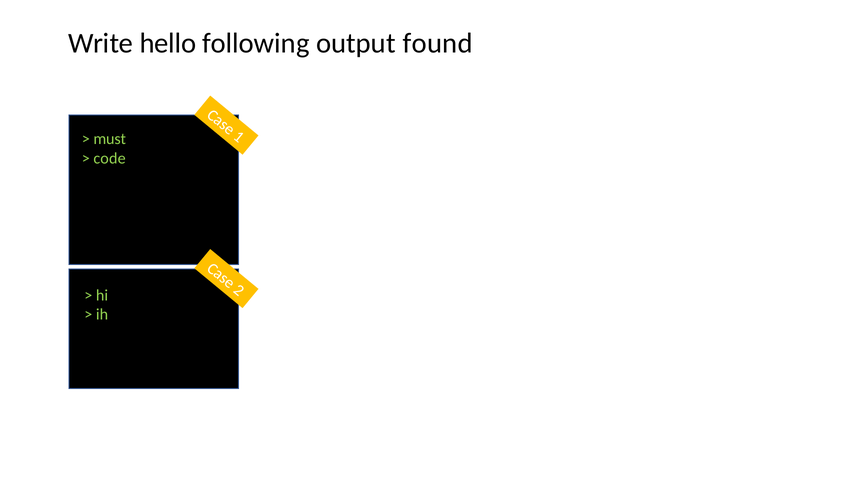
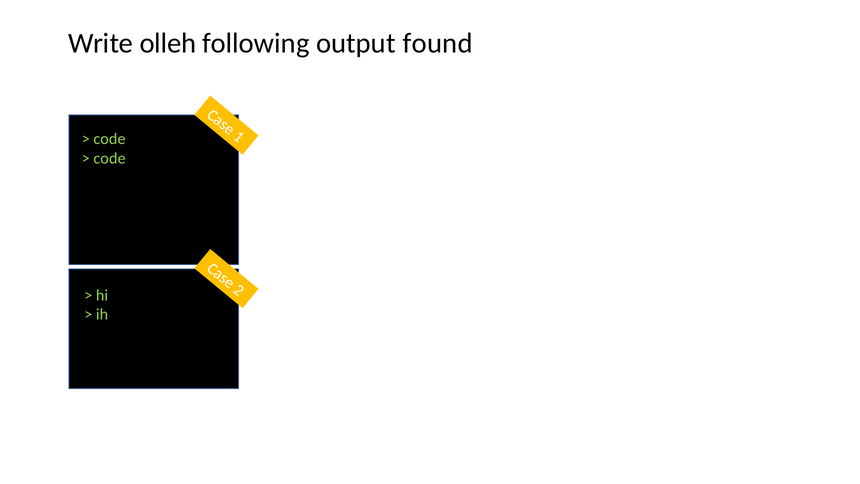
hello: hello -> olleh
must at (110, 139): must -> code
